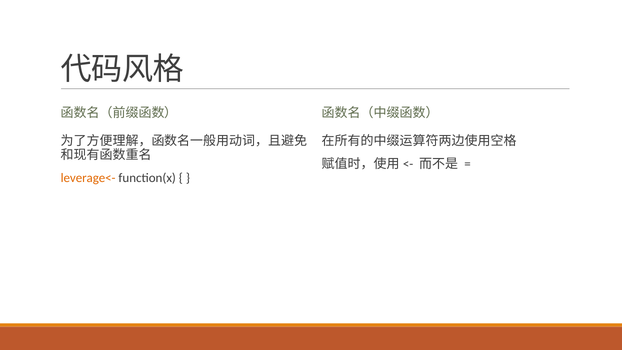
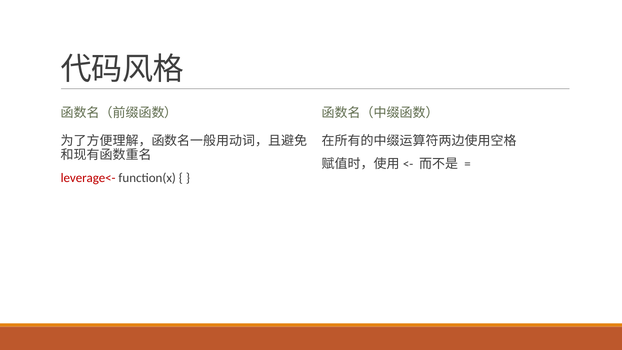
leverage<- colour: orange -> red
